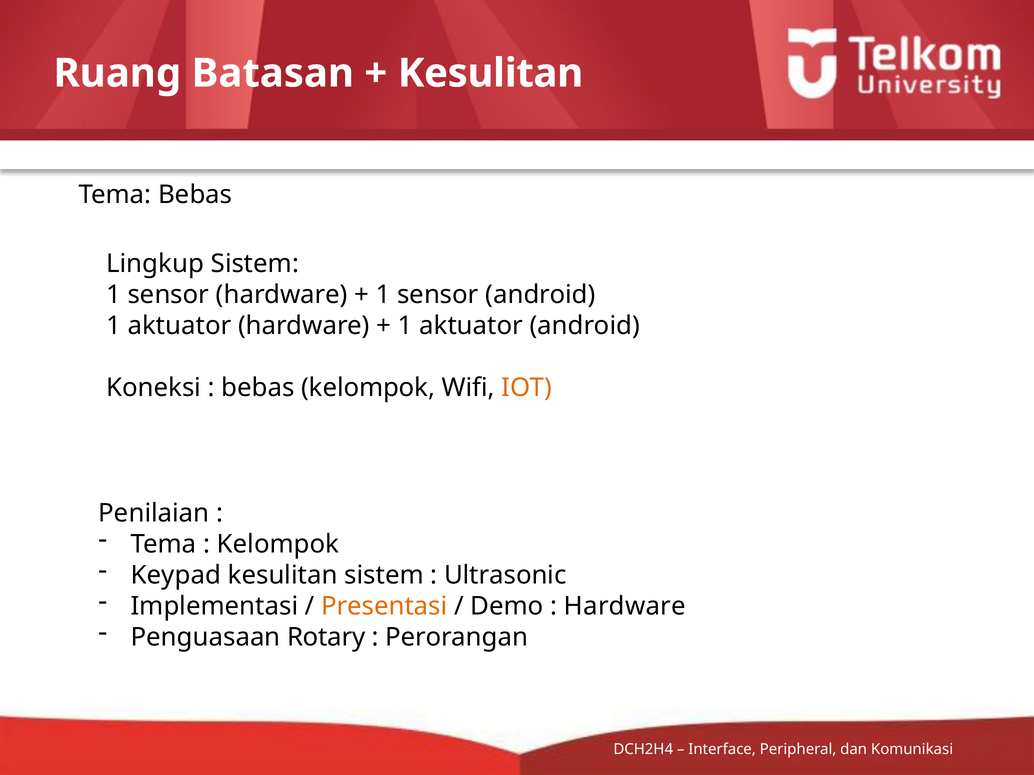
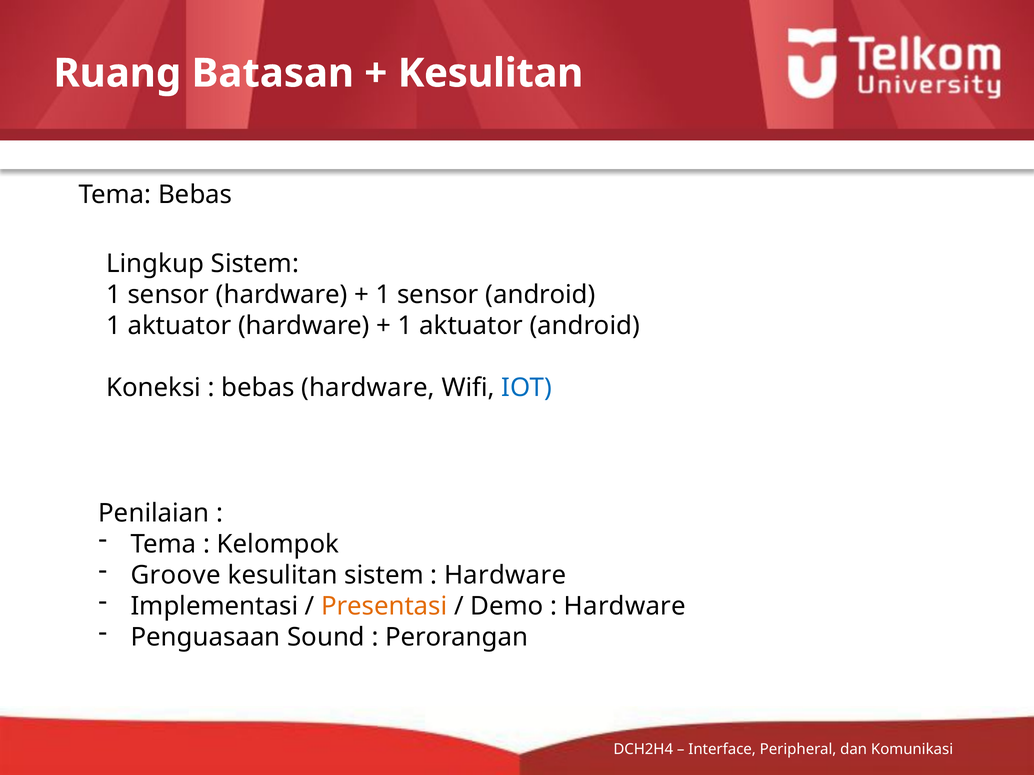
bebas kelompok: kelompok -> hardware
IOT colour: orange -> blue
Keypad: Keypad -> Groove
Ultrasonic at (505, 576): Ultrasonic -> Hardware
Rotary: Rotary -> Sound
